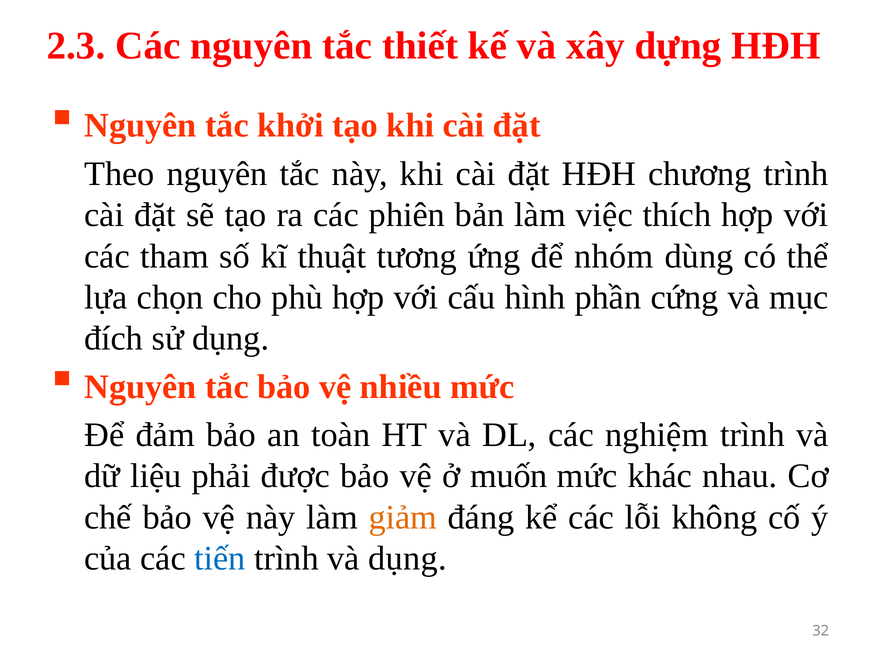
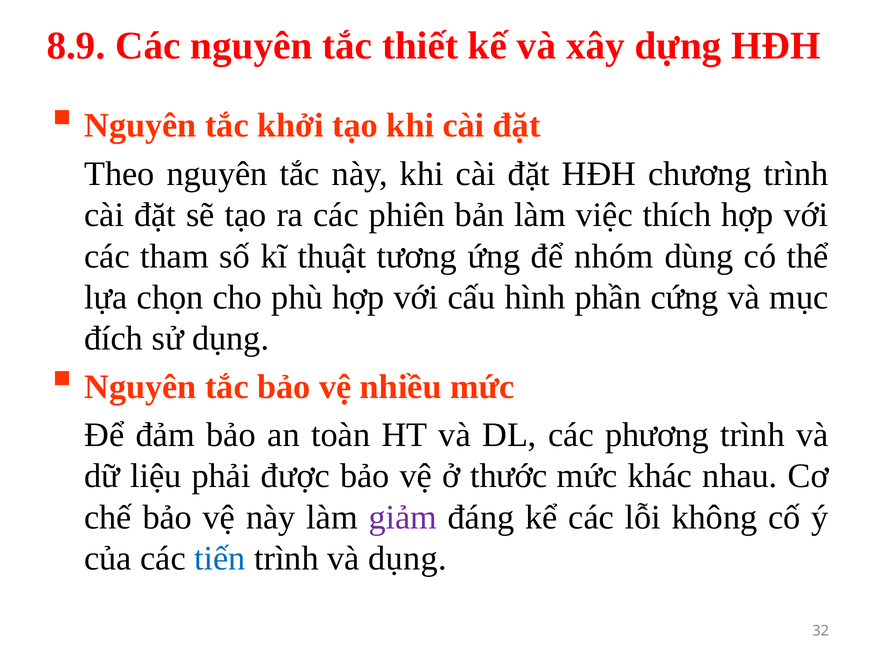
2.3: 2.3 -> 8.9
nghiệm: nghiệm -> phương
muốn: muốn -> thước
giảm colour: orange -> purple
